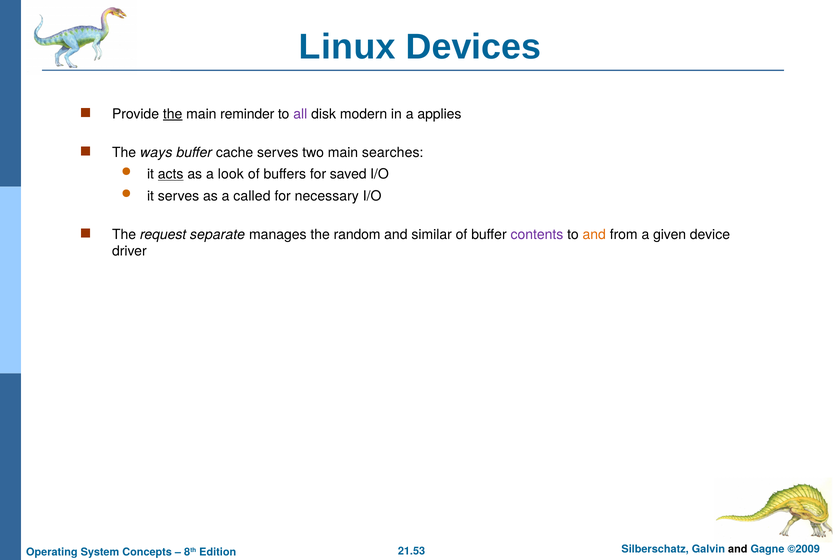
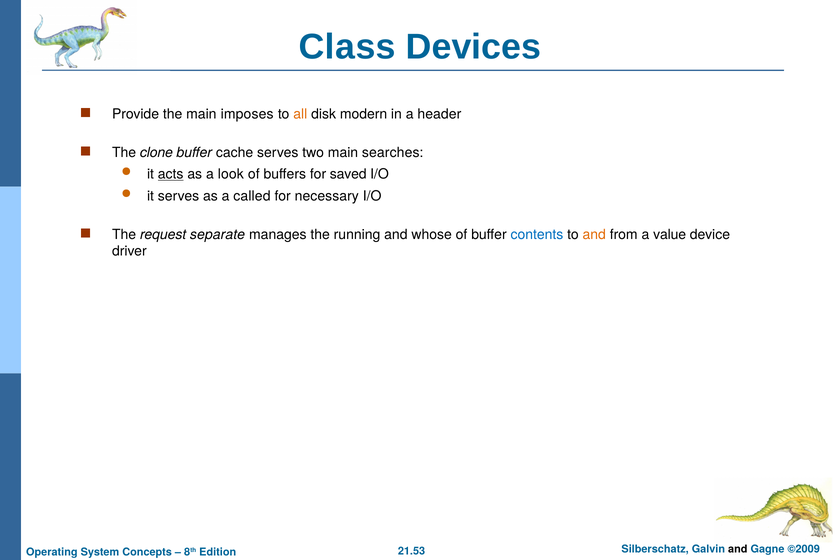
Linux: Linux -> Class
the at (173, 114) underline: present -> none
reminder: reminder -> imposes
all colour: purple -> orange
applies: applies -> header
ways: ways -> clone
random: random -> running
similar: similar -> whose
contents colour: purple -> blue
given: given -> value
